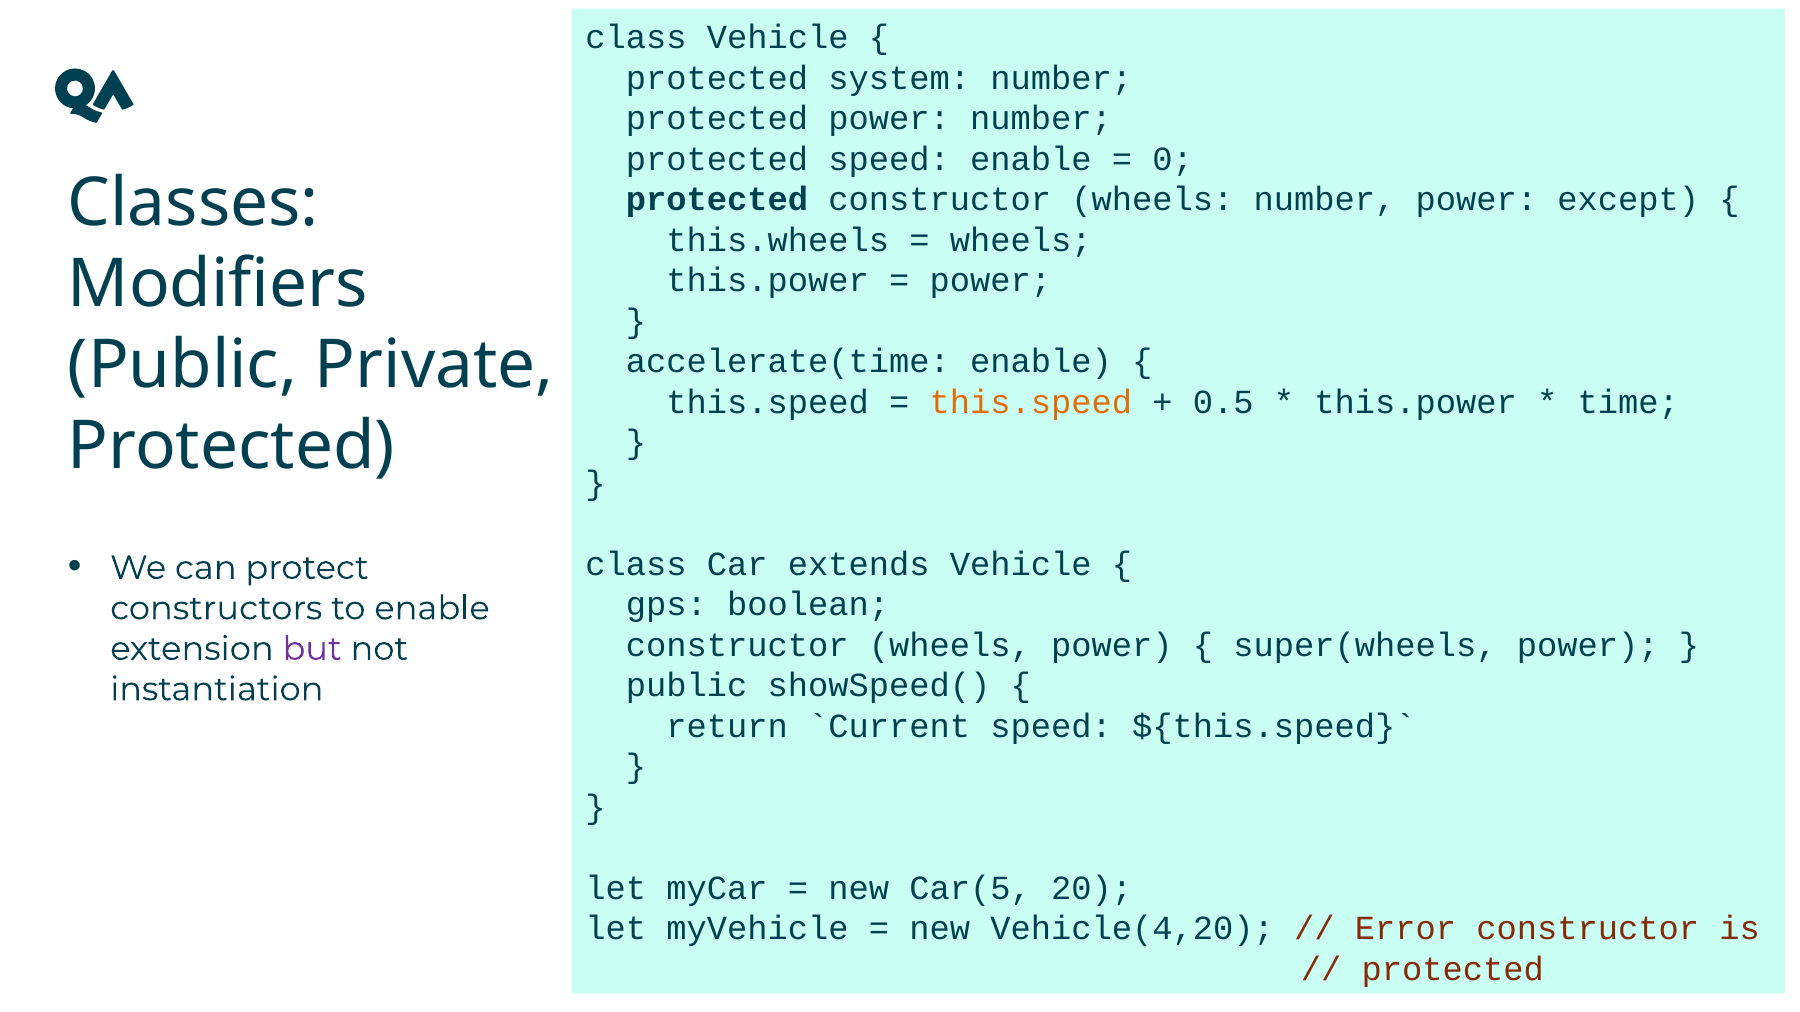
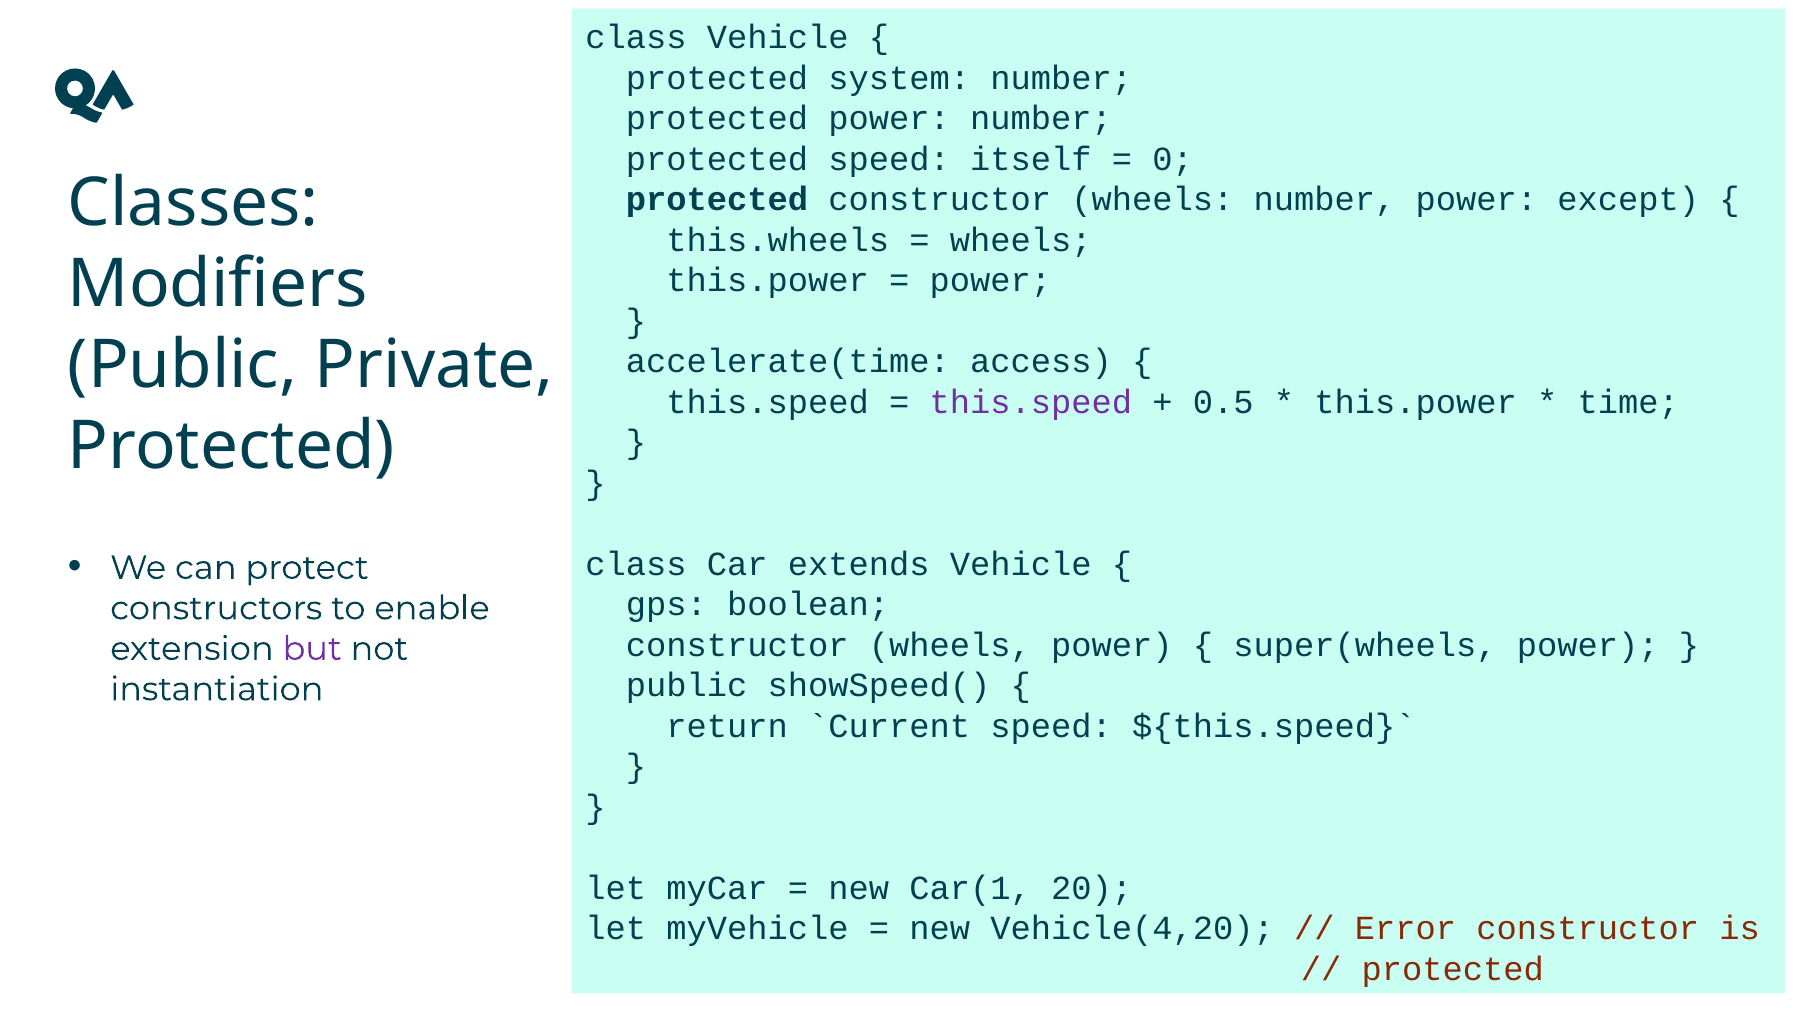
speed enable: enable -> itself
accelerate(time enable: enable -> access
this.speed at (1031, 402) colour: orange -> purple
Car(5: Car(5 -> Car(1
